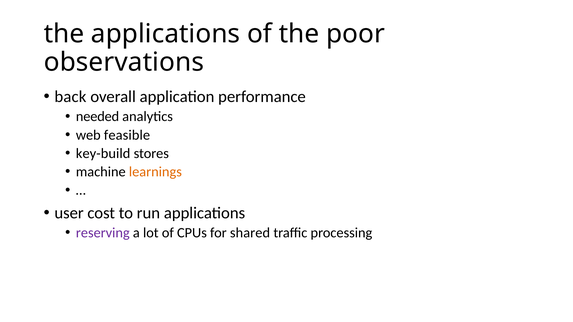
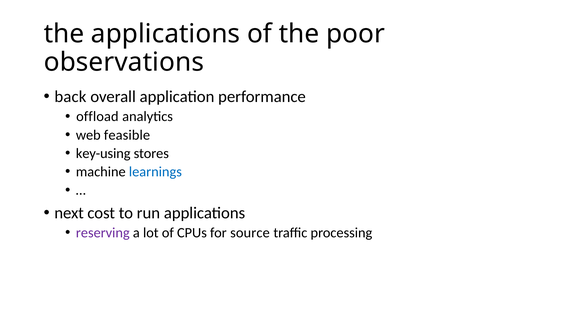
needed: needed -> offload
key-build: key-build -> key-using
learnings colour: orange -> blue
user: user -> next
shared: shared -> source
